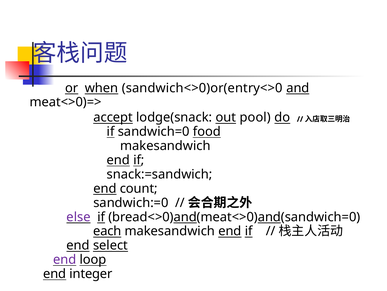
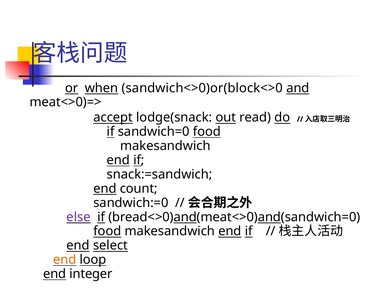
sandwich<>0)or(entry<>0: sandwich<>0)or(entry<>0 -> sandwich<>0)or(block<>0
pool: pool -> read
each at (107, 231): each -> food
end at (65, 259) colour: purple -> orange
